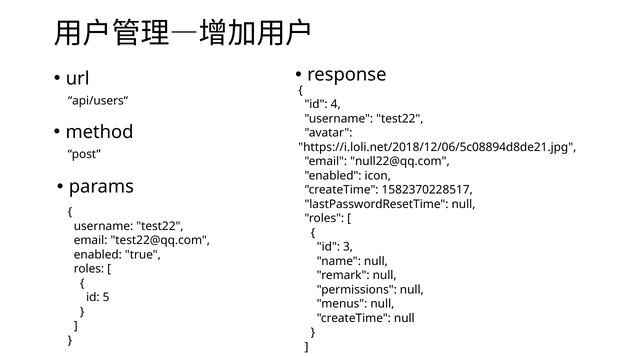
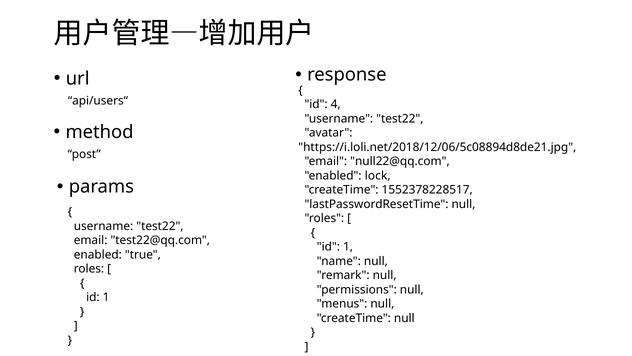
icon: icon -> lock
1582370228517: 1582370228517 -> 1552378228517
3 at (348, 247): 3 -> 1
5 at (106, 297): 5 -> 1
